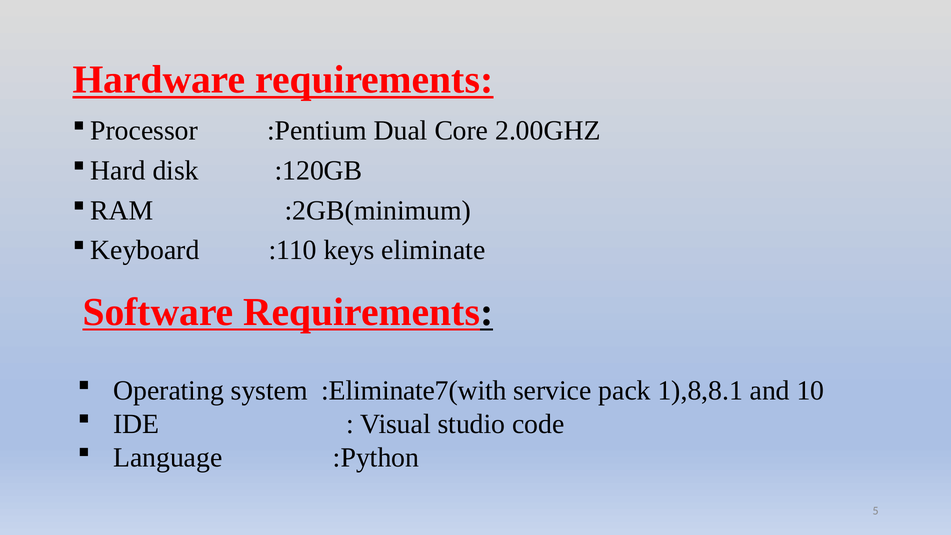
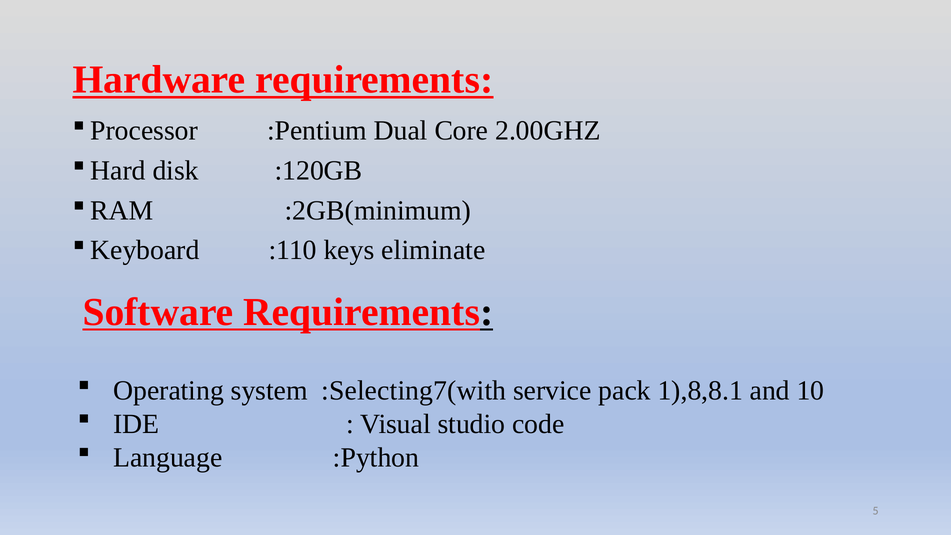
:Eliminate7(with: :Eliminate7(with -> :Selecting7(with
